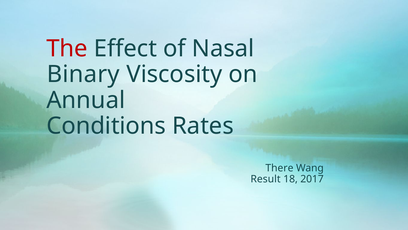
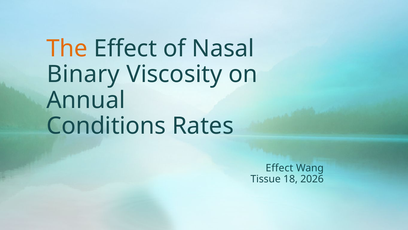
The colour: red -> orange
There at (279, 168): There -> Effect
Result: Result -> Tissue
2017: 2017 -> 2026
